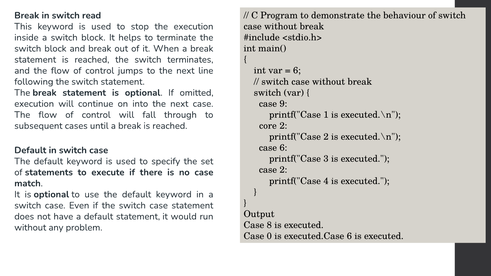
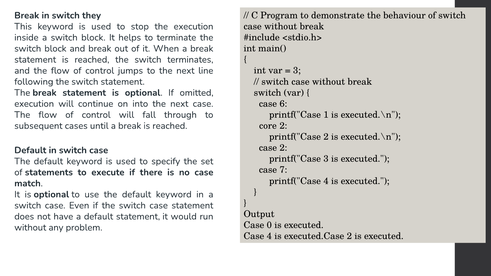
read: read -> they
6 at (297, 71): 6 -> 3
9: 9 -> 6
case 6: 6 -> 2
case 2: 2 -> 7
8: 8 -> 0
Case 0: 0 -> 4
executed.Case 6: 6 -> 2
